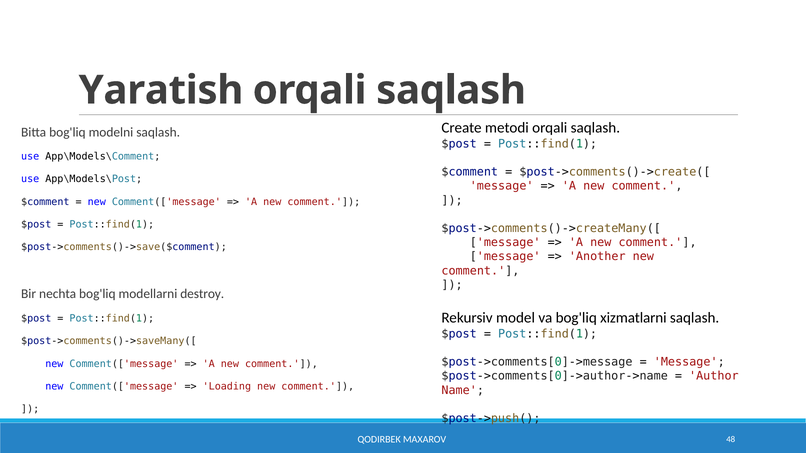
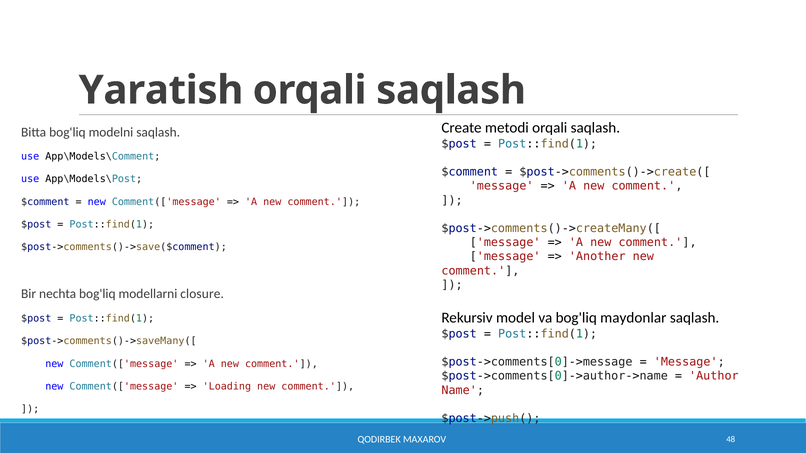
destroy: destroy -> closure
xizmatlarni: xizmatlarni -> maydonlar
